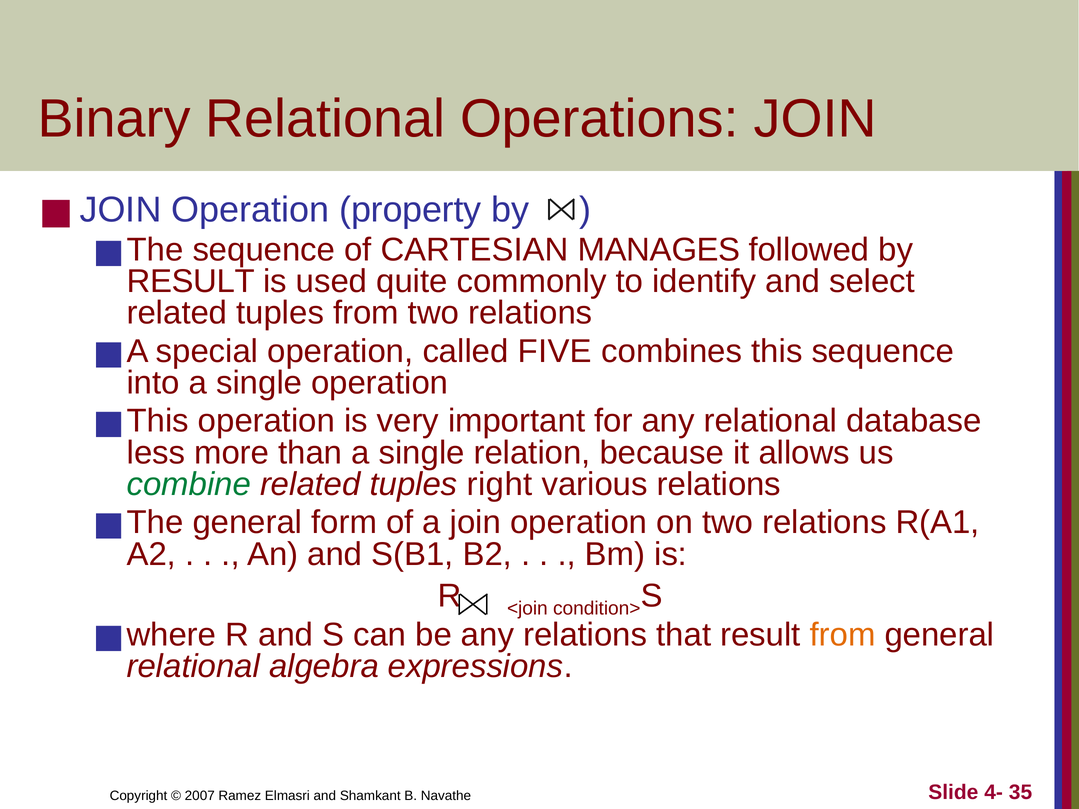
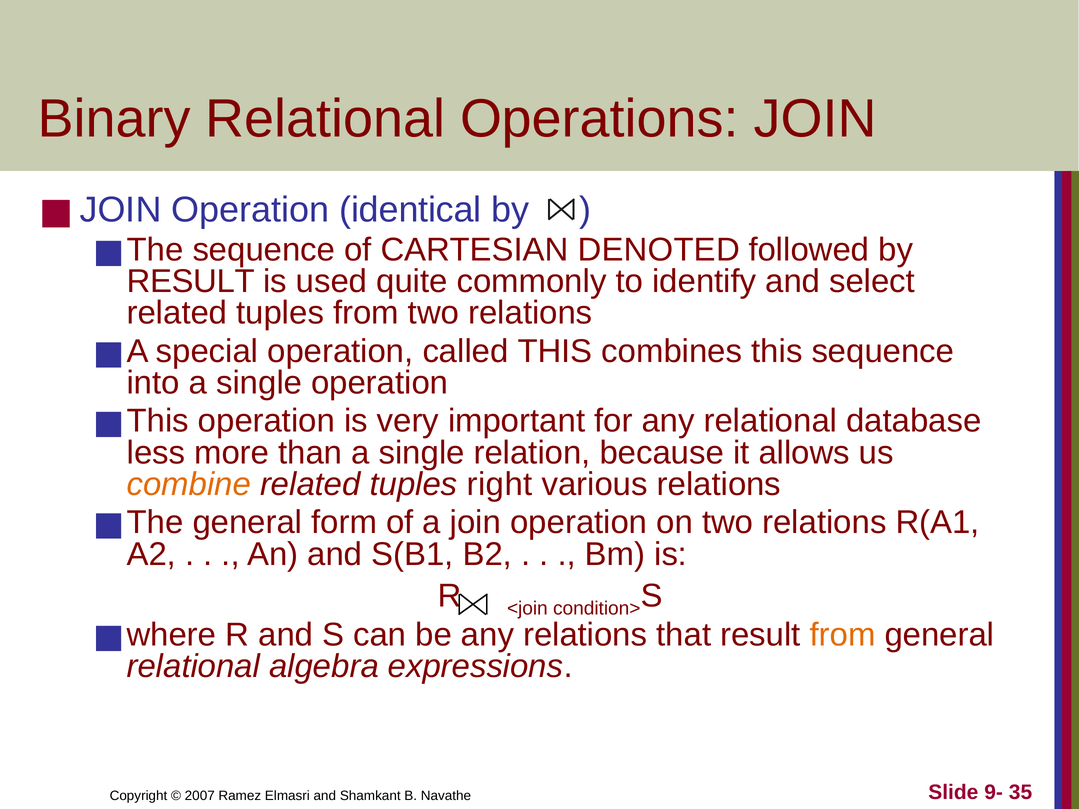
property: property -> identical
MANAGES: MANAGES -> DENOTED
called FIVE: FIVE -> THIS
combine colour: green -> orange
4-: 4- -> 9-
